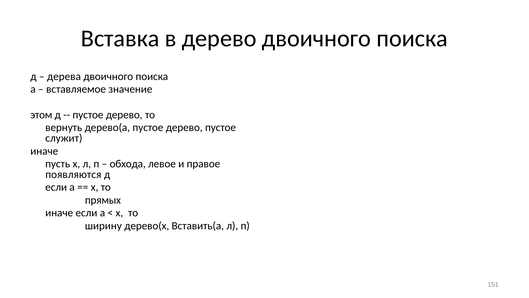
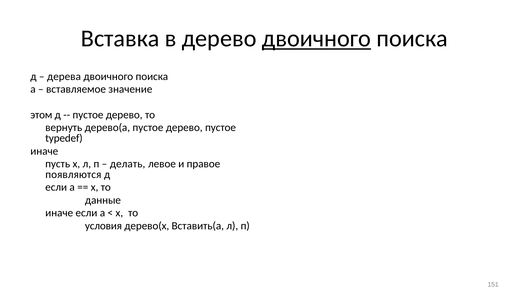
двоичного at (316, 38) underline: none -> present
служит: служит -> typedef
обхода: обхода -> делать
прямых: прямых -> данные
ширину: ширину -> условия
